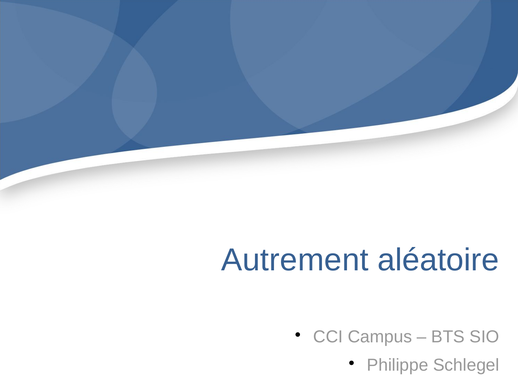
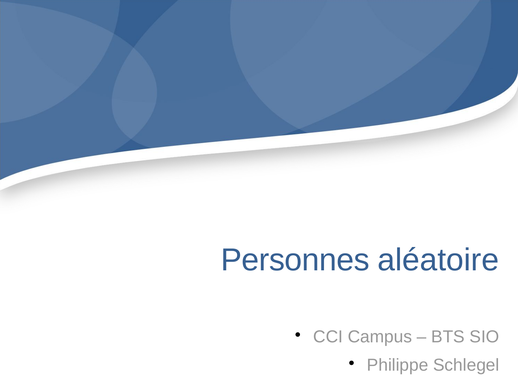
Autrement: Autrement -> Personnes
